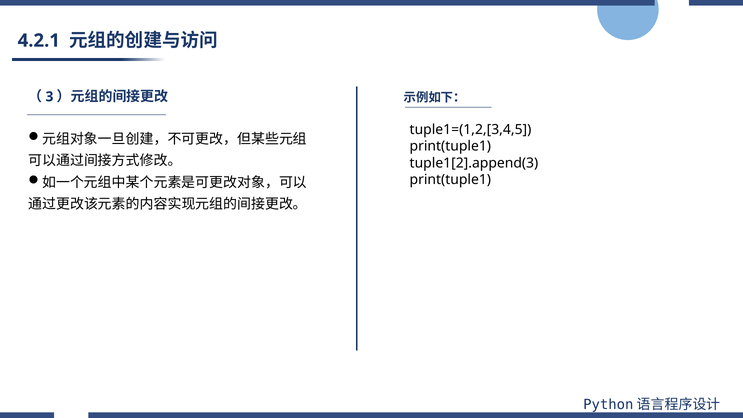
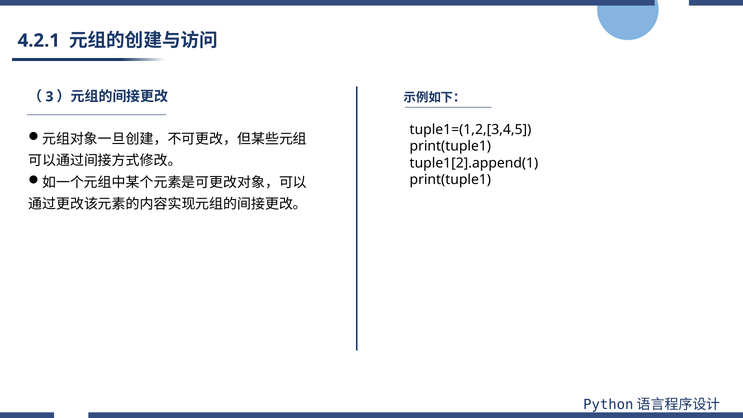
tuple1[2].append(3: tuple1[2].append(3 -> tuple1[2].append(1
